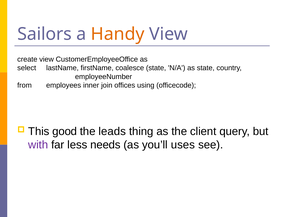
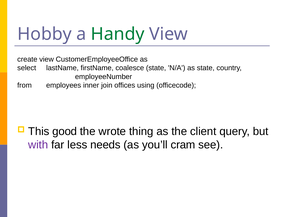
Sailors: Sailors -> Hobby
Handy colour: orange -> green
leads: leads -> wrote
uses: uses -> cram
